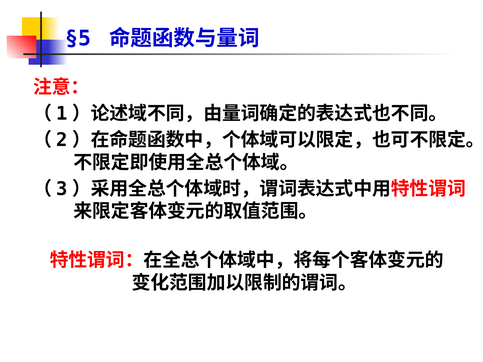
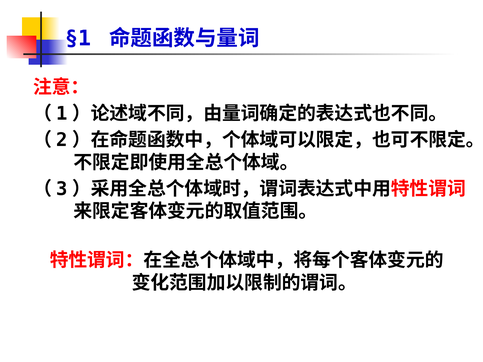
§5: §5 -> §1
